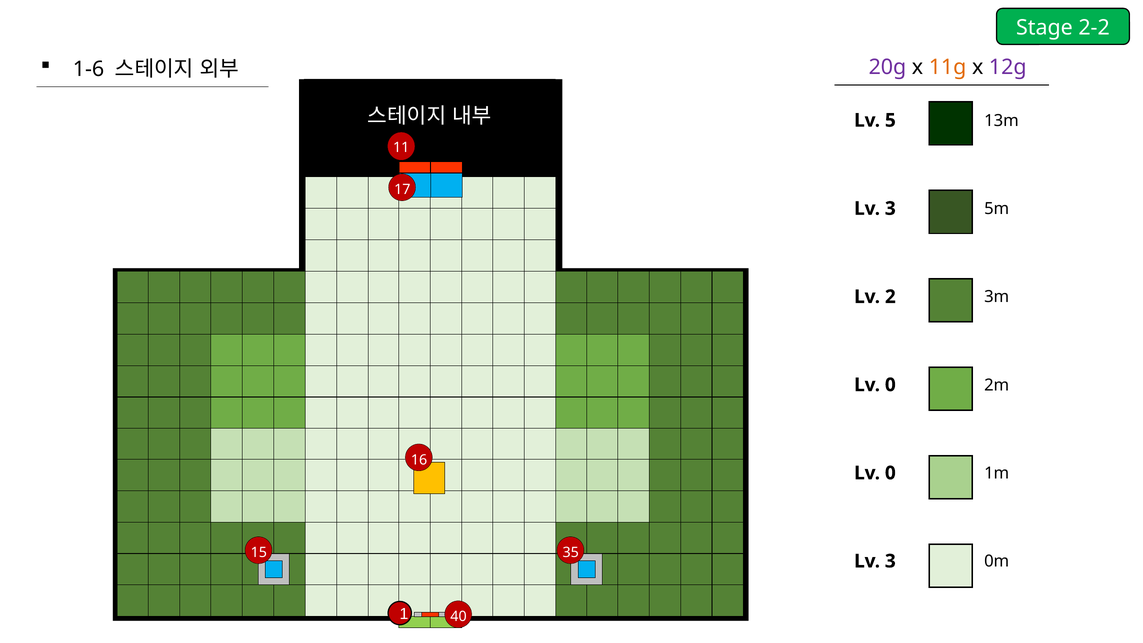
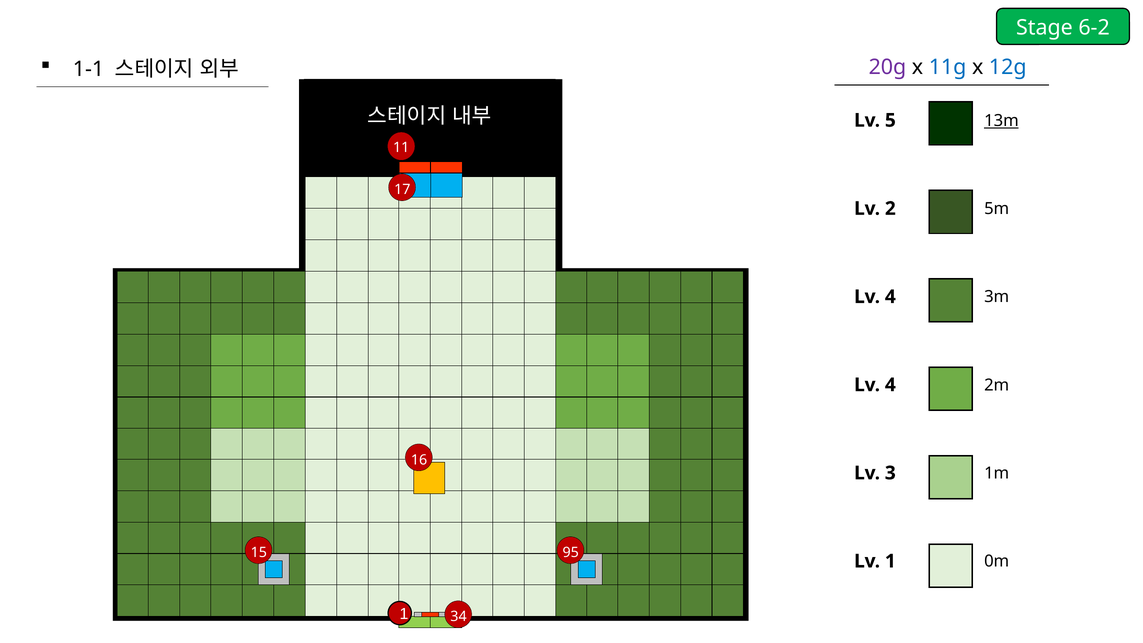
2-2: 2-2 -> 6-2
1-6: 1-6 -> 1-1
11g colour: orange -> blue
12g colour: purple -> blue
13m underline: none -> present
3 at (890, 209): 3 -> 2
2 at (890, 297): 2 -> 4
0 at (890, 385): 0 -> 4
0 at (890, 473): 0 -> 3
35: 35 -> 95
3 at (890, 561): 3 -> 1
40: 40 -> 34
